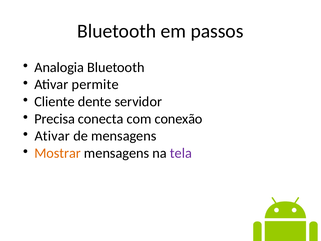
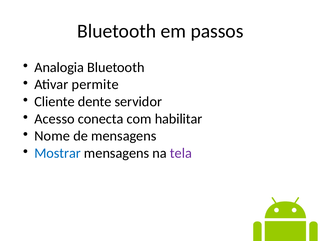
Precisa: Precisa -> Acesso
conexão: conexão -> habilitar
Ativar at (52, 136): Ativar -> Nome
Mostrar colour: orange -> blue
